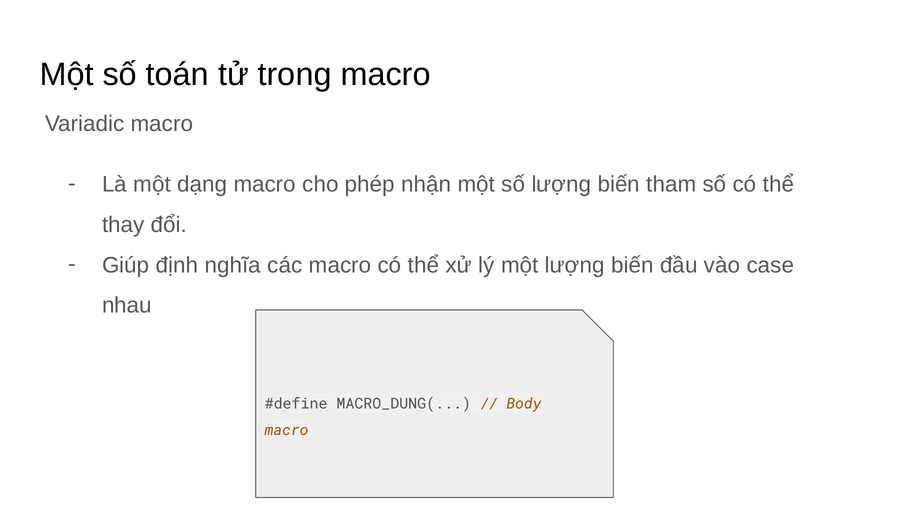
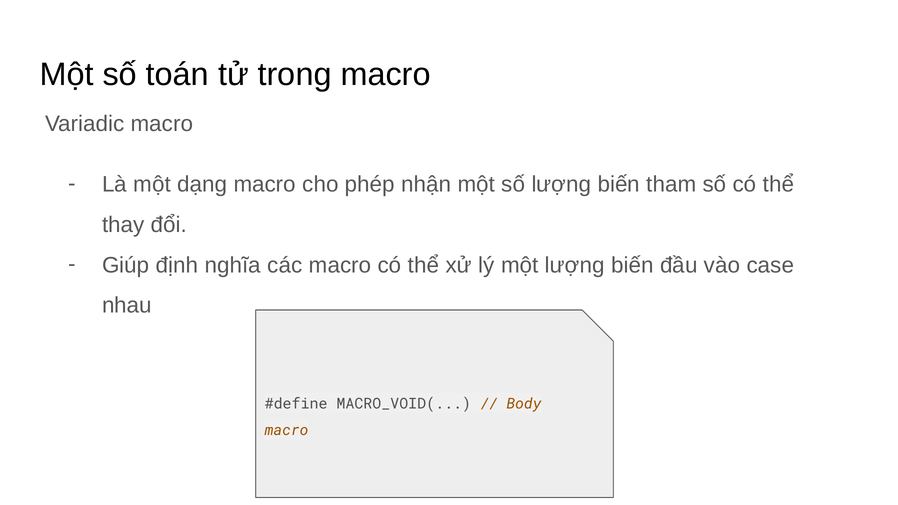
MACRO_DUNG(: MACRO_DUNG( -> MACRO_VOID(
